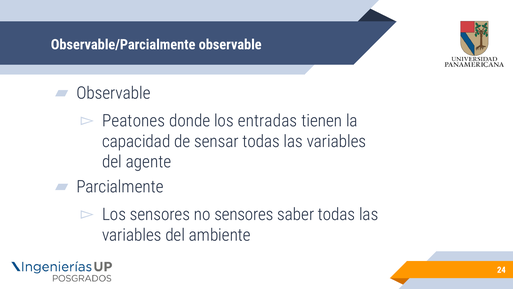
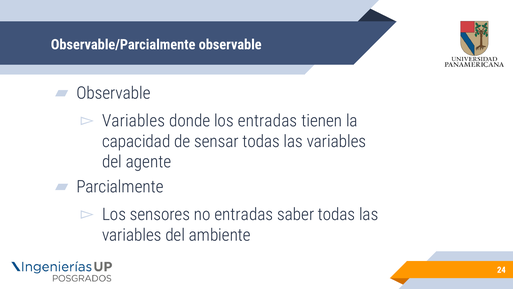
Peatones at (134, 121): Peatones -> Variables
no sensores: sensores -> entradas
